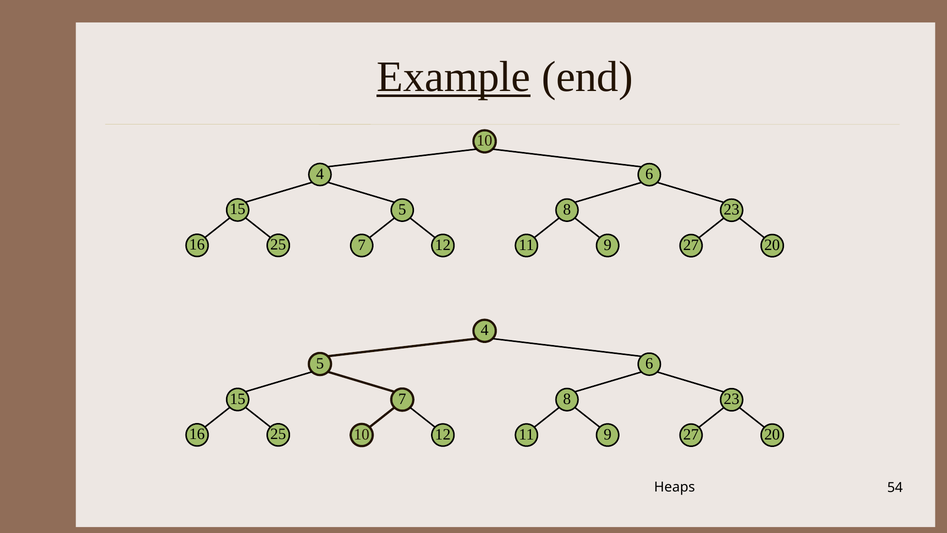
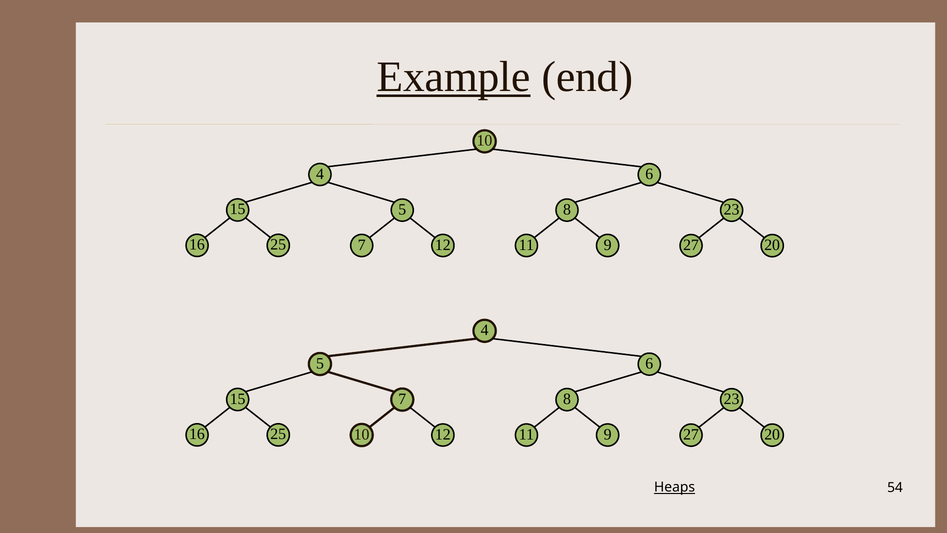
Heaps underline: none -> present
